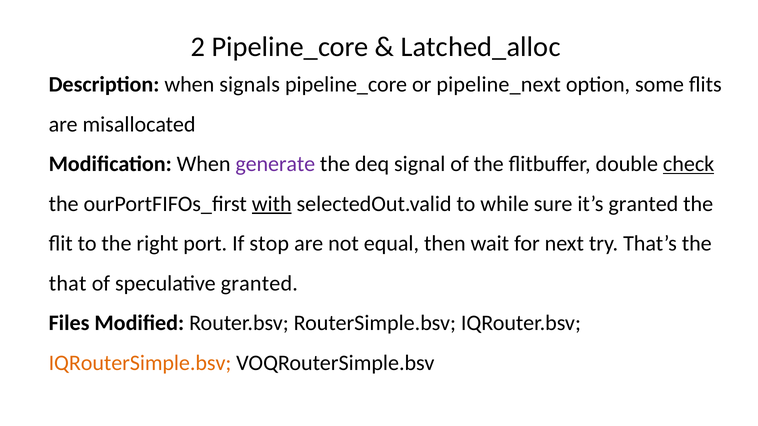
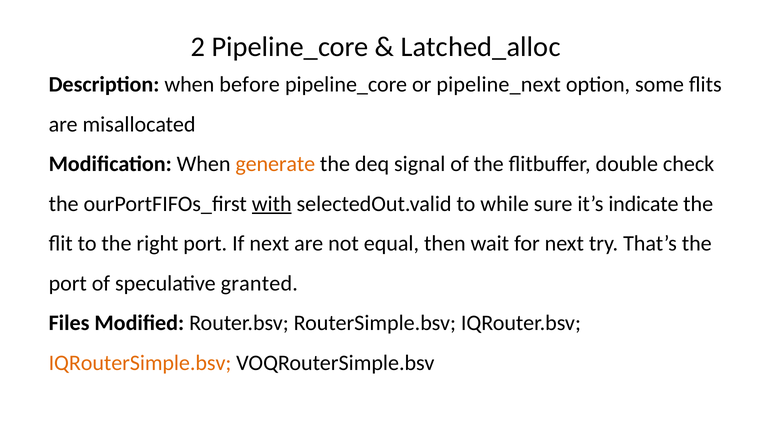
signals: signals -> before
generate colour: purple -> orange
check underline: present -> none
it’s granted: granted -> indicate
If stop: stop -> next
that at (68, 284): that -> port
